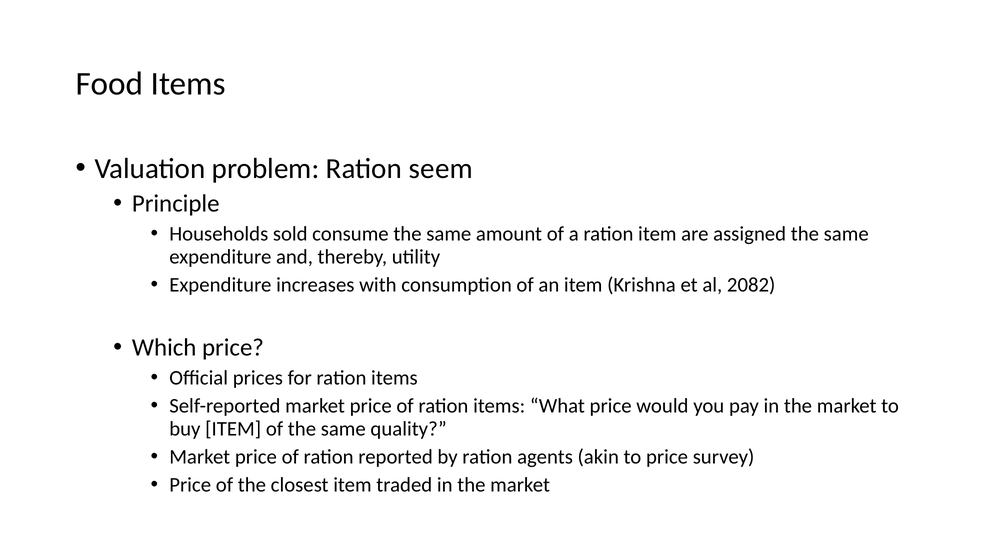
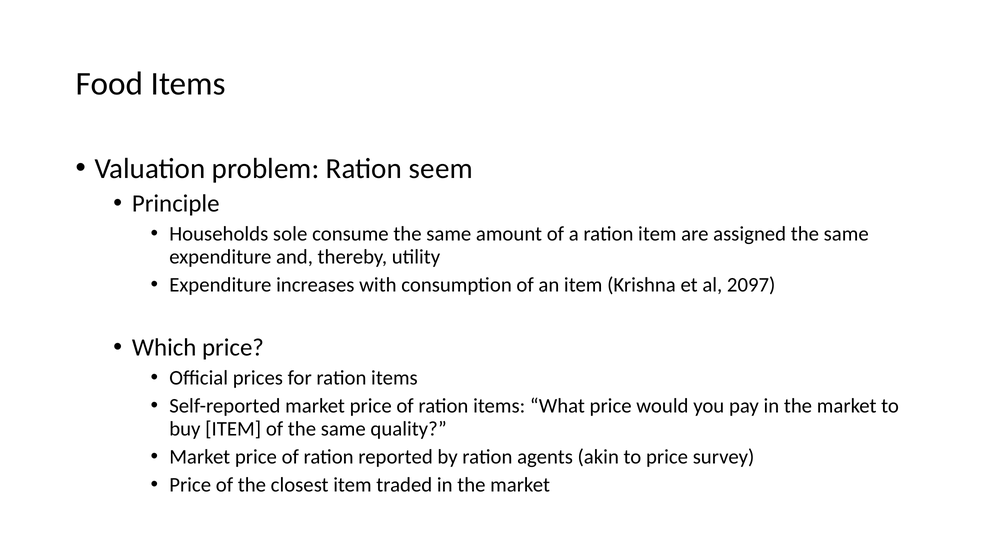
sold: sold -> sole
2082: 2082 -> 2097
